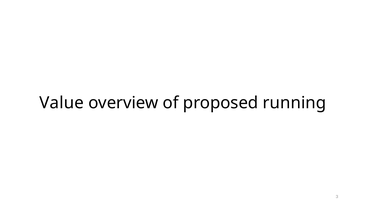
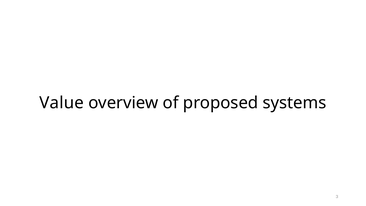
running: running -> systems
